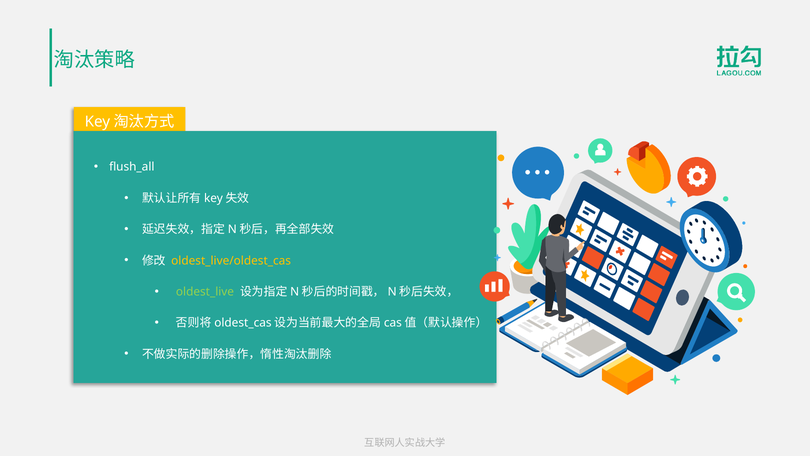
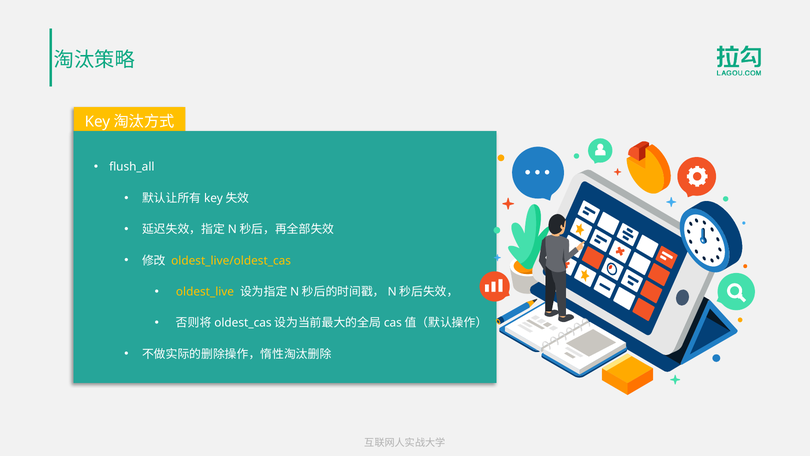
oldest_live colour: light green -> yellow
